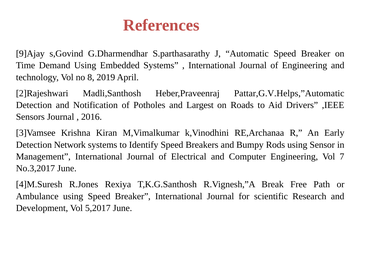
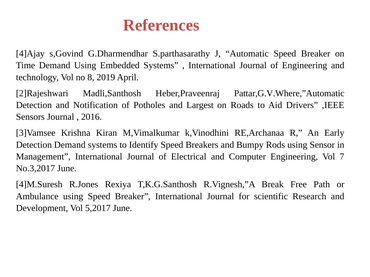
9]Ajay: 9]Ajay -> 4]Ajay
Pattar,G.V.Helps,”Automatic: Pattar,G.V.Helps,”Automatic -> Pattar,G.V.Where,”Automatic
Detection Network: Network -> Demand
